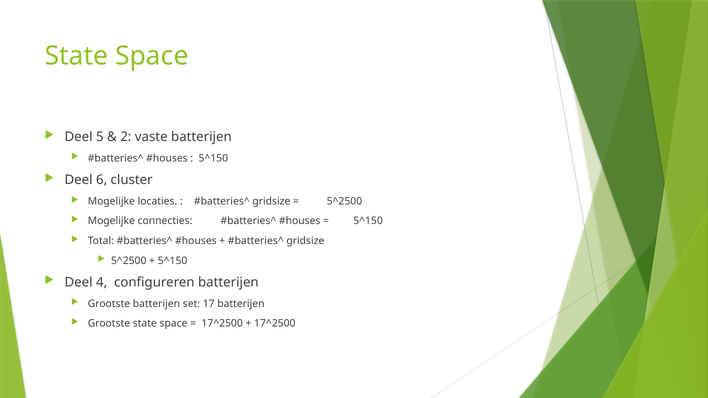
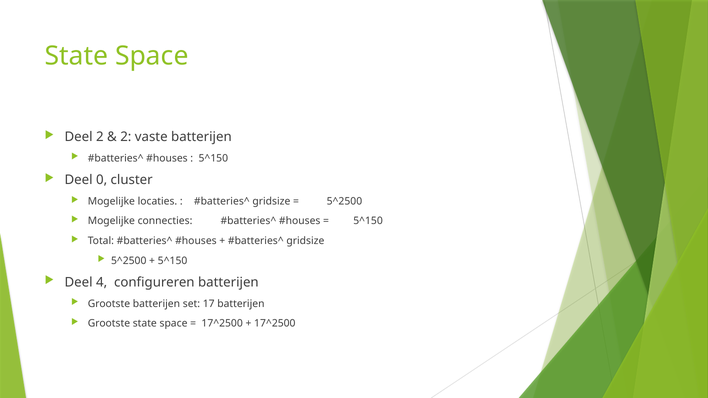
Deel 5: 5 -> 2
6: 6 -> 0
